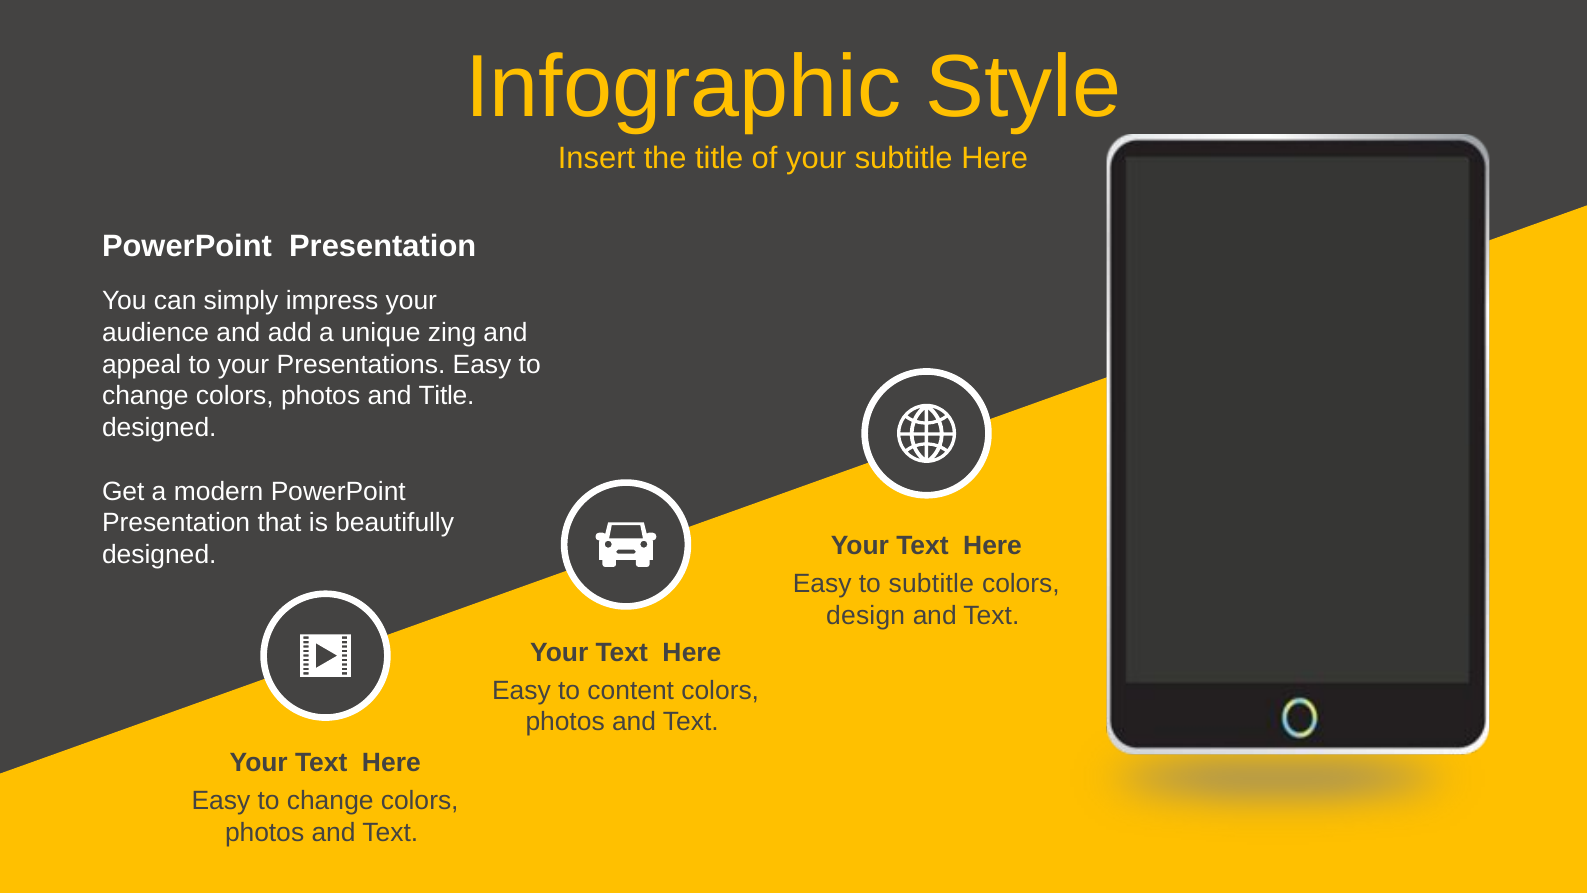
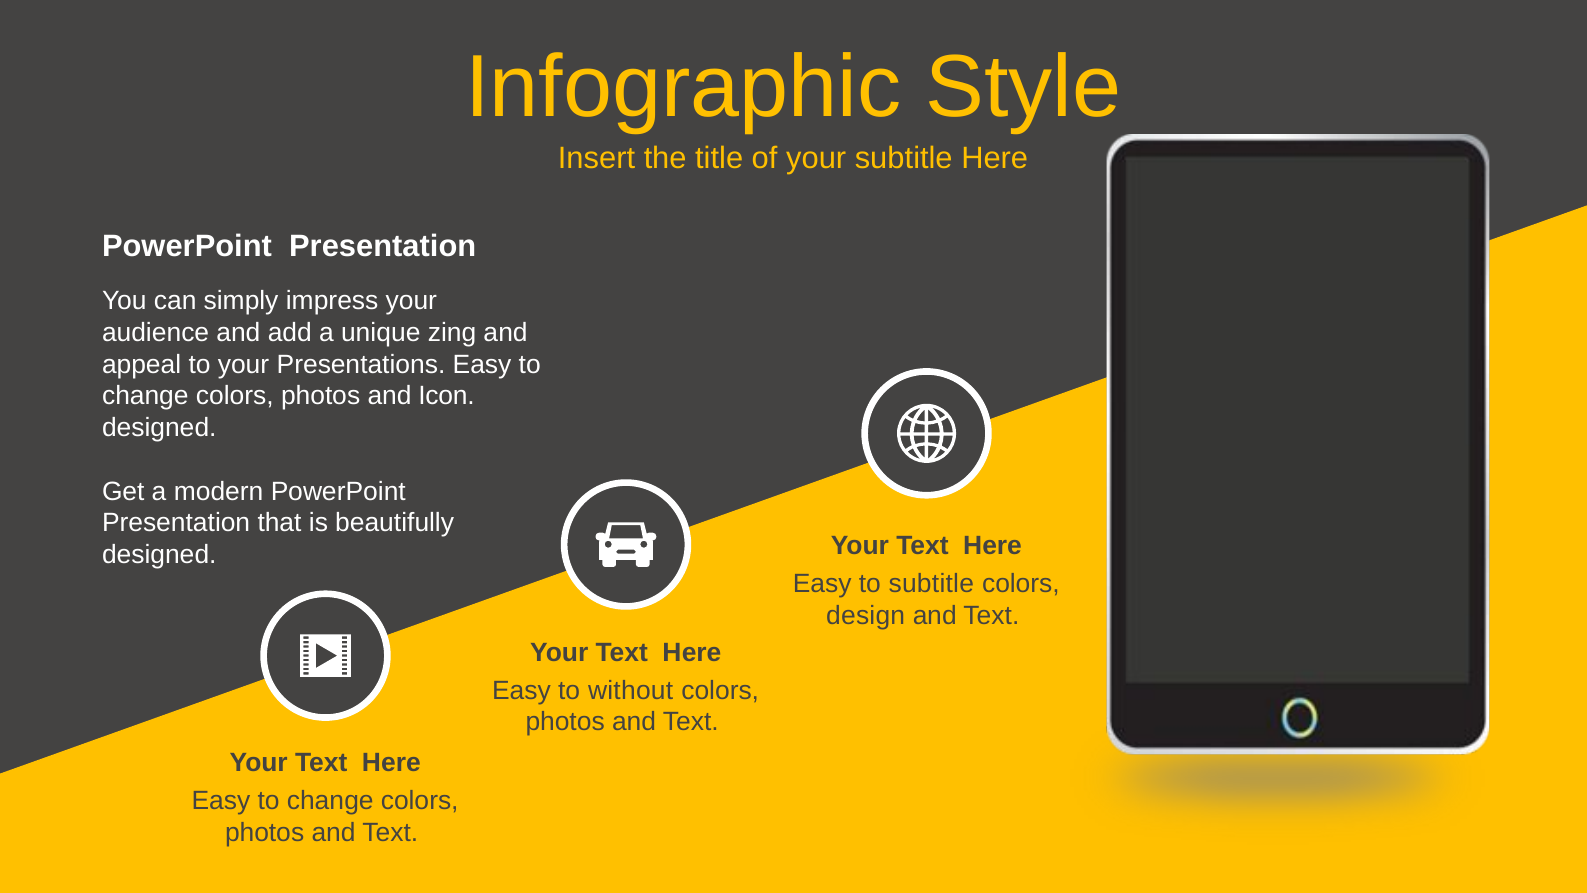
and Title: Title -> Icon
content: content -> without
